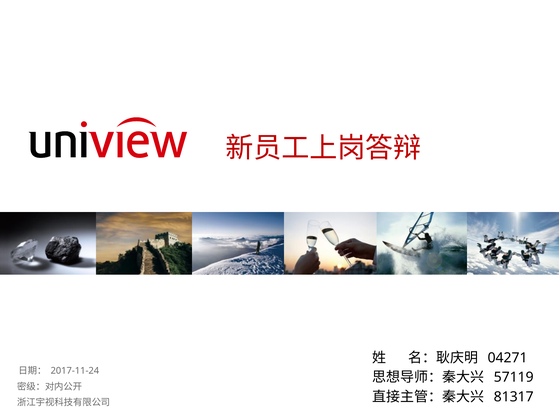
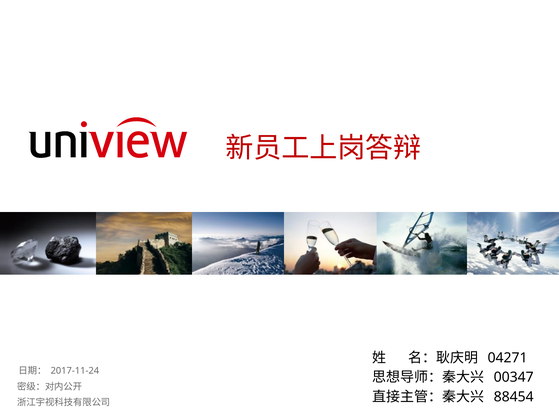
57119: 57119 -> 00347
81317: 81317 -> 88454
